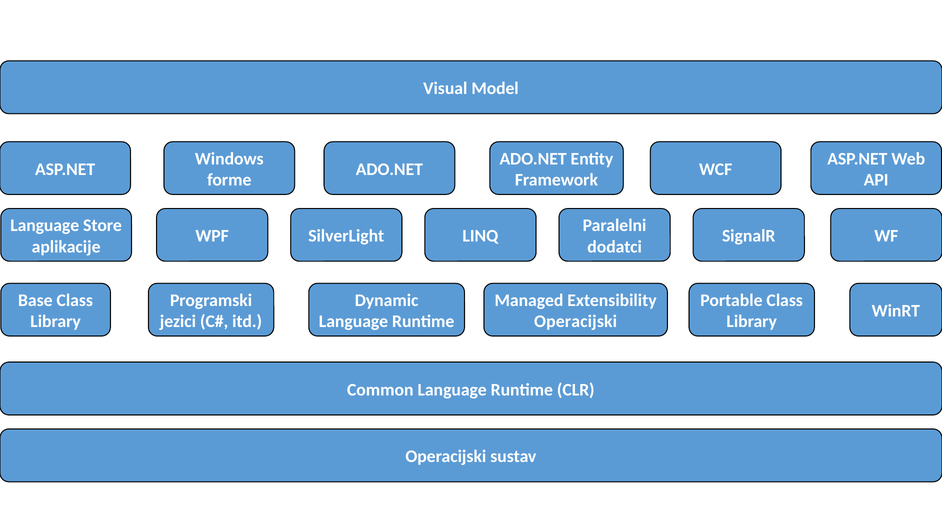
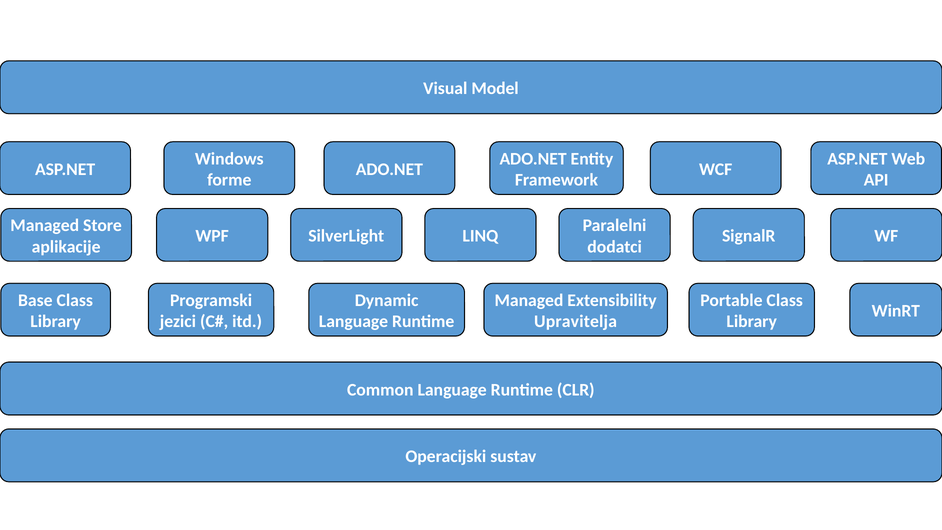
Language at (45, 225): Language -> Managed
Operacijski at (576, 321): Operacijski -> Upravitelja
